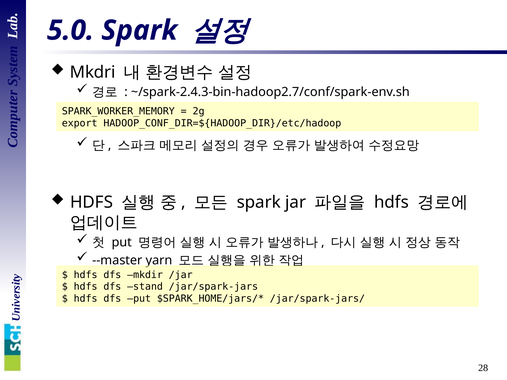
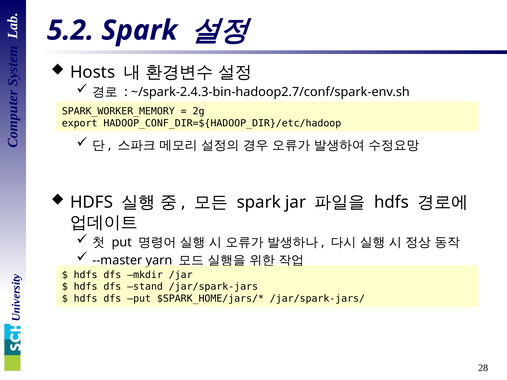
5.0: 5.0 -> 5.2
Mkdri: Mkdri -> Hosts
